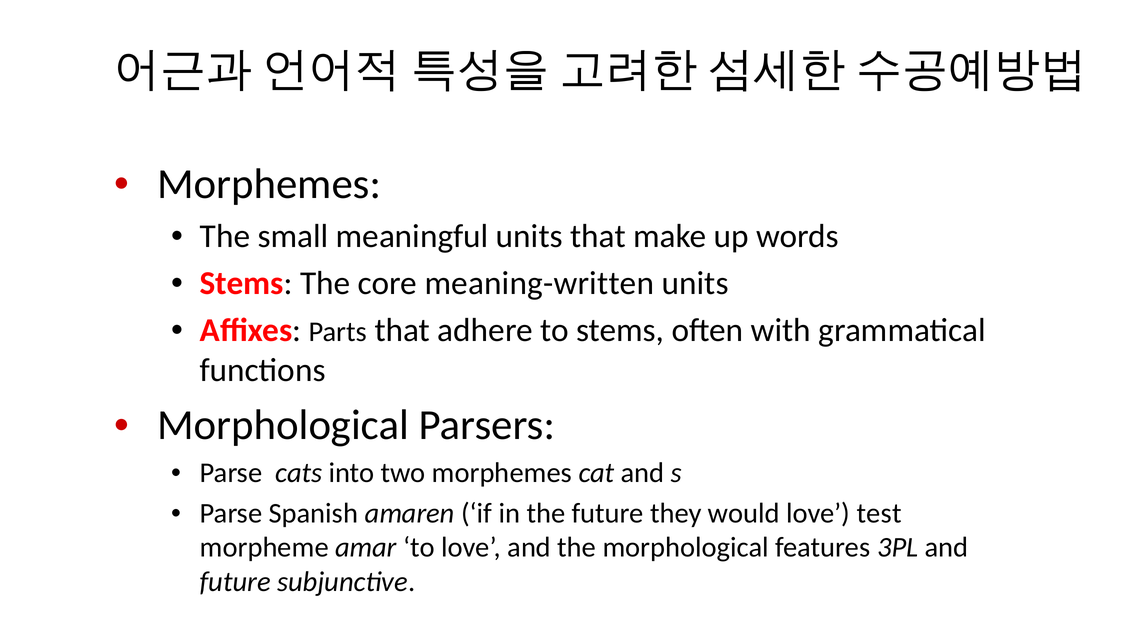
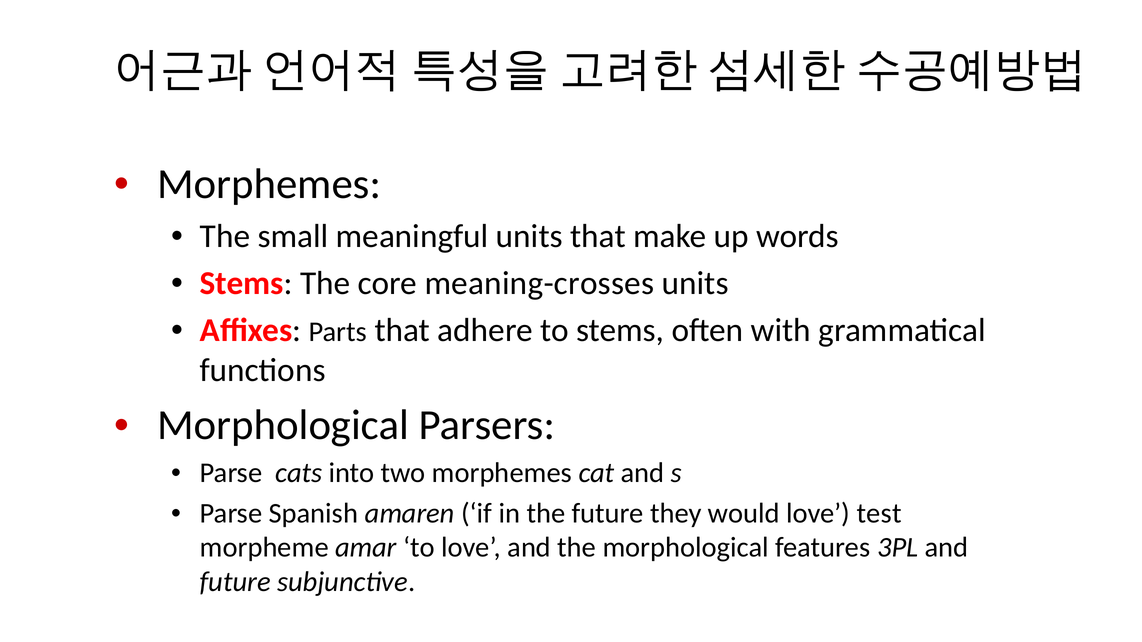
meaning-written: meaning-written -> meaning-crosses
